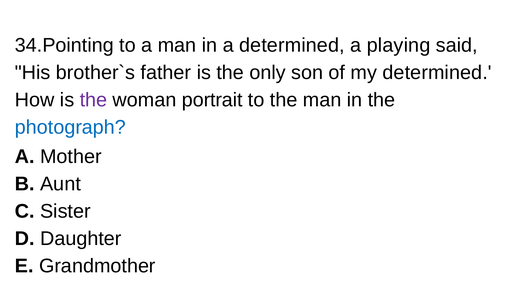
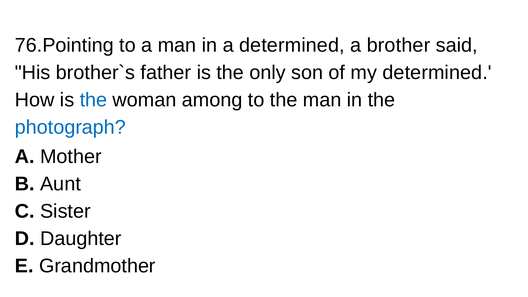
34.Pointing: 34.Pointing -> 76.Pointing
playing: playing -> brother
the at (93, 100) colour: purple -> blue
portrait: portrait -> among
